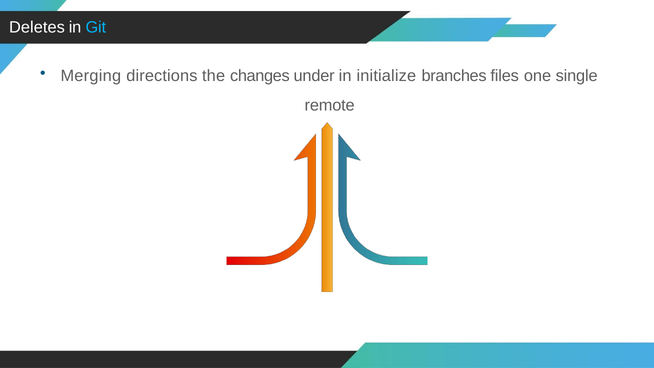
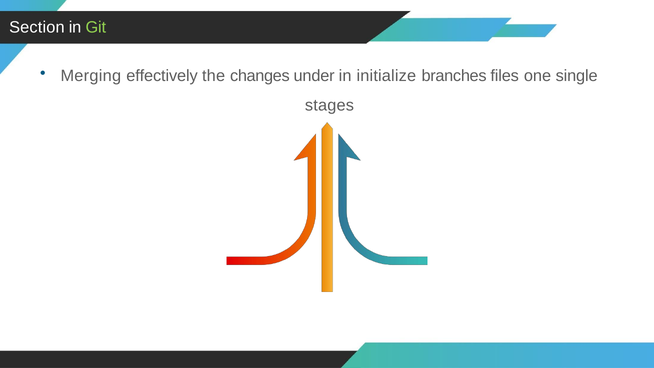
Deletes: Deletes -> Section
Git colour: light blue -> light green
directions: directions -> effectively
remote: remote -> stages
